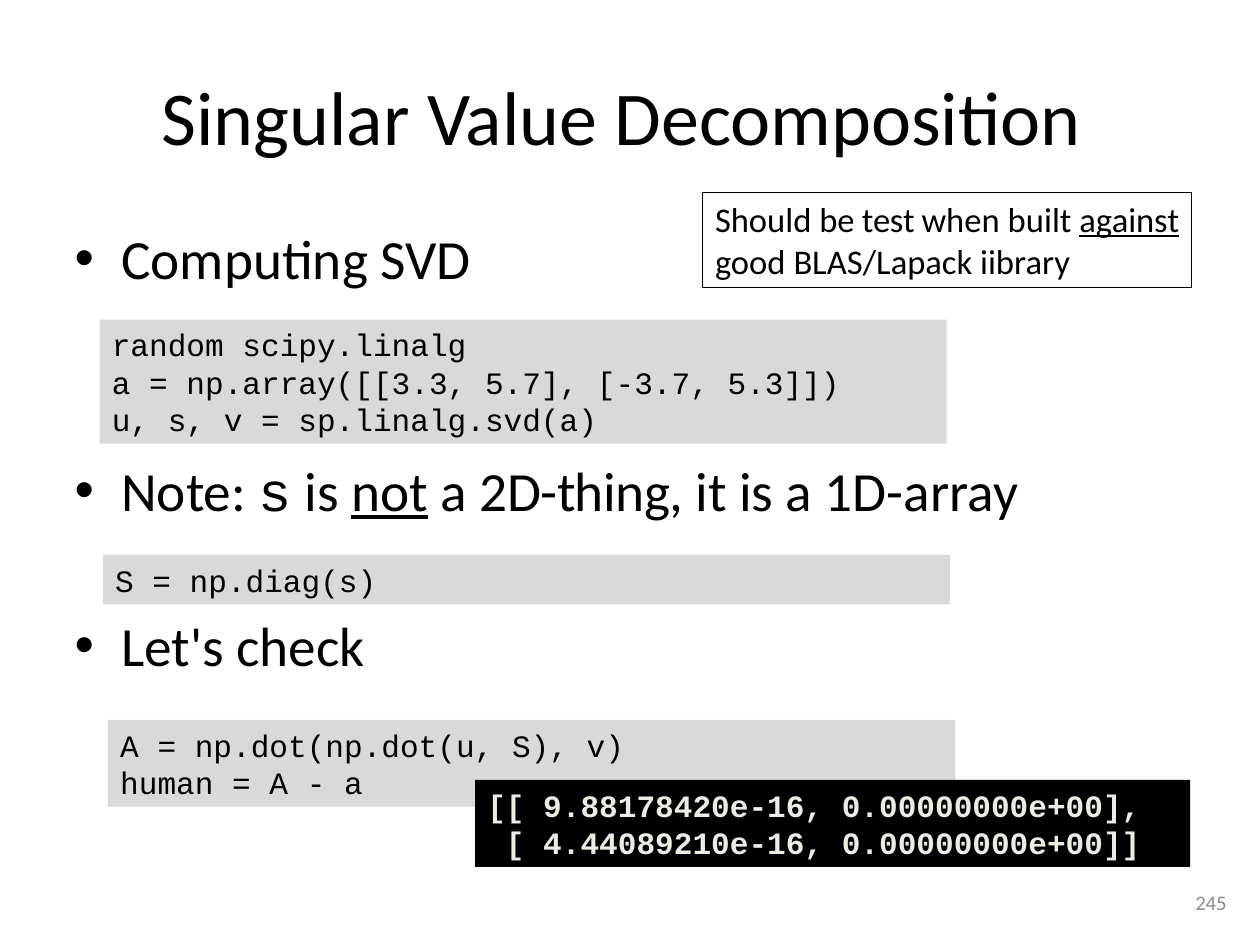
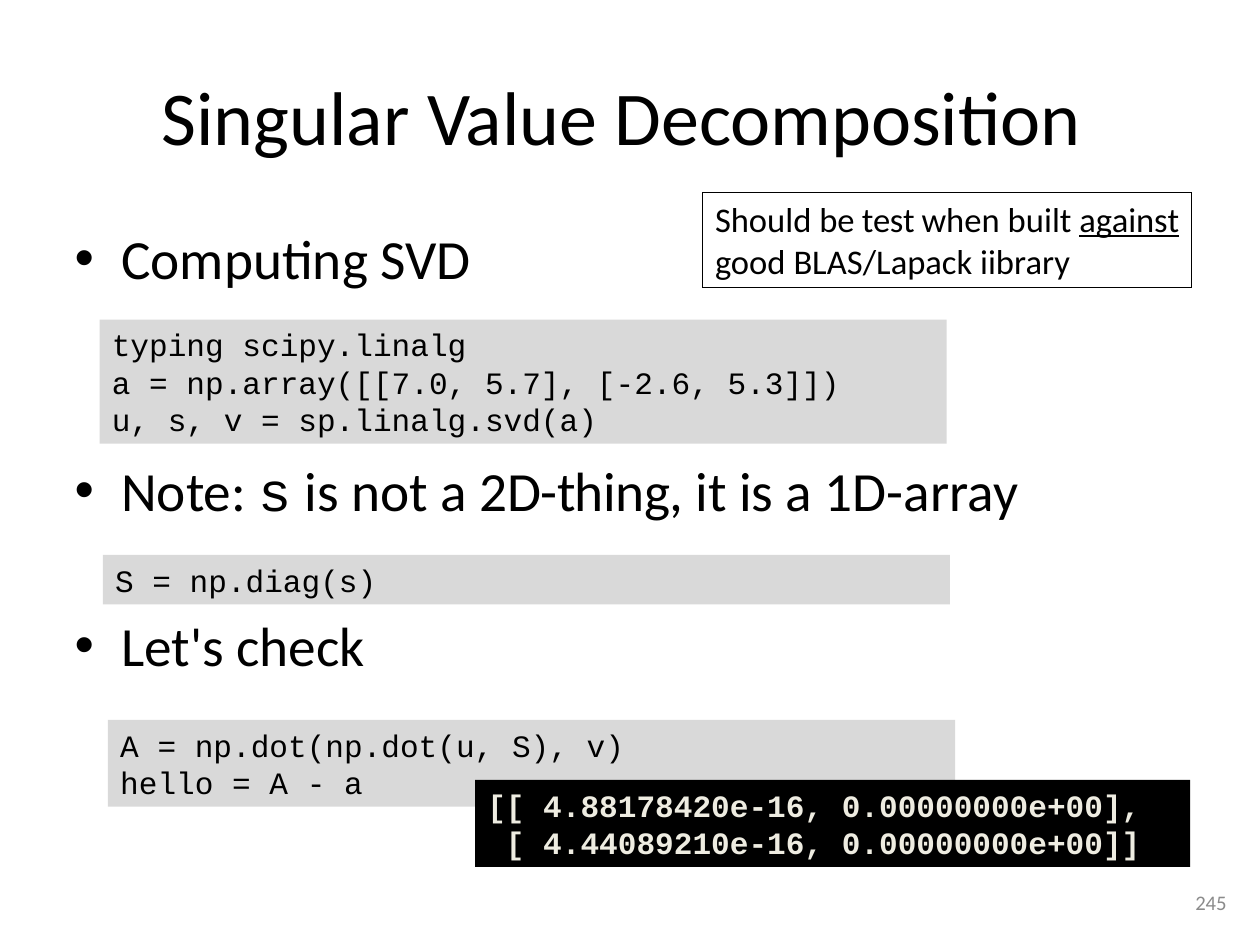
random: random -> typing
np.array([[3.3: np.array([[3.3 -> np.array([[7.0
-3.7: -3.7 -> -2.6
not underline: present -> none
human: human -> hello
9.88178420e-16: 9.88178420e-16 -> 4.88178420e-16
